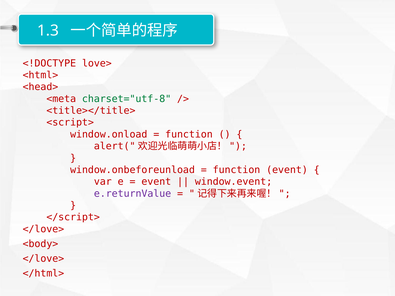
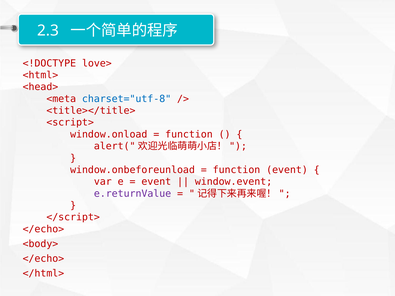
1.3: 1.3 -> 2.3
charset="utf-8 colour: green -> blue
</love> at (43, 229): </love> -> </echo>
</love> at (43, 259): </love> -> </echo>
